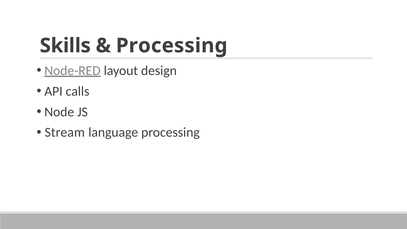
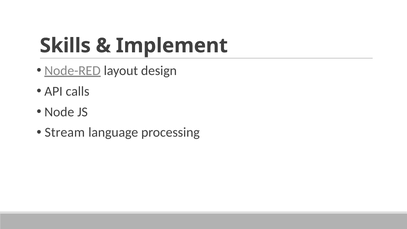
Processing at (172, 46): Processing -> Implement
